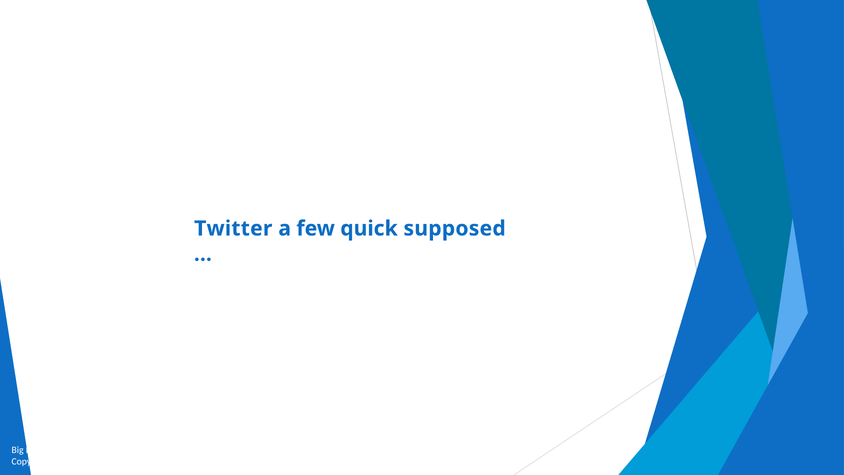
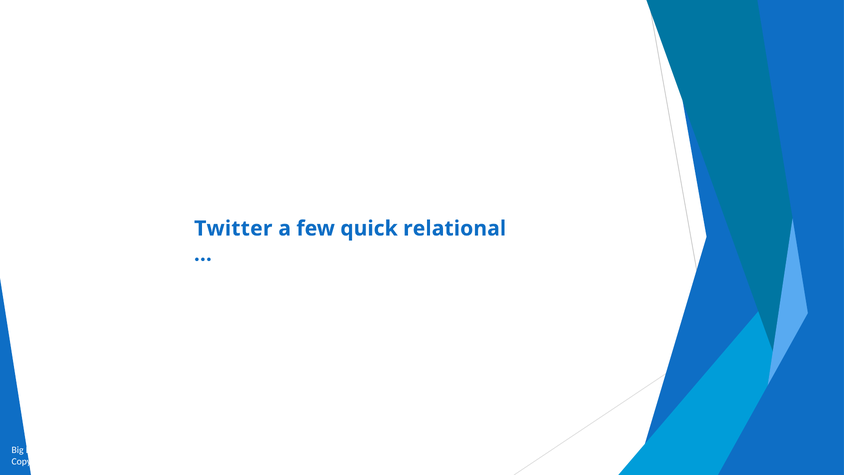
supposed: supposed -> relational
